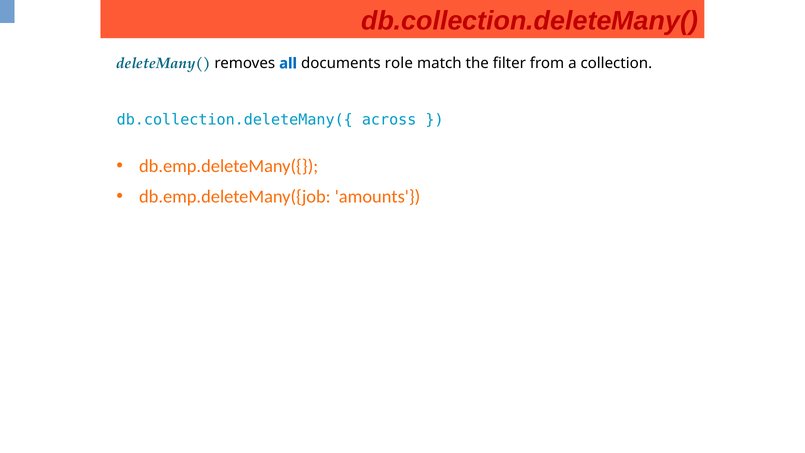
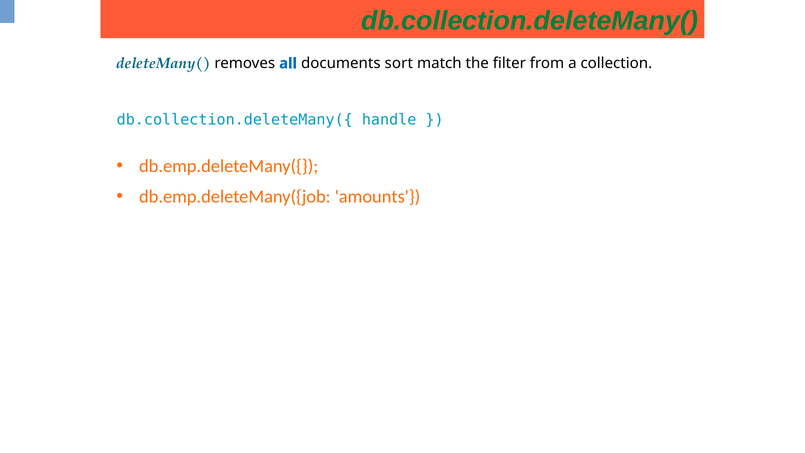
db.collection.deleteMany( colour: red -> green
role: role -> sort
across: across -> handle
